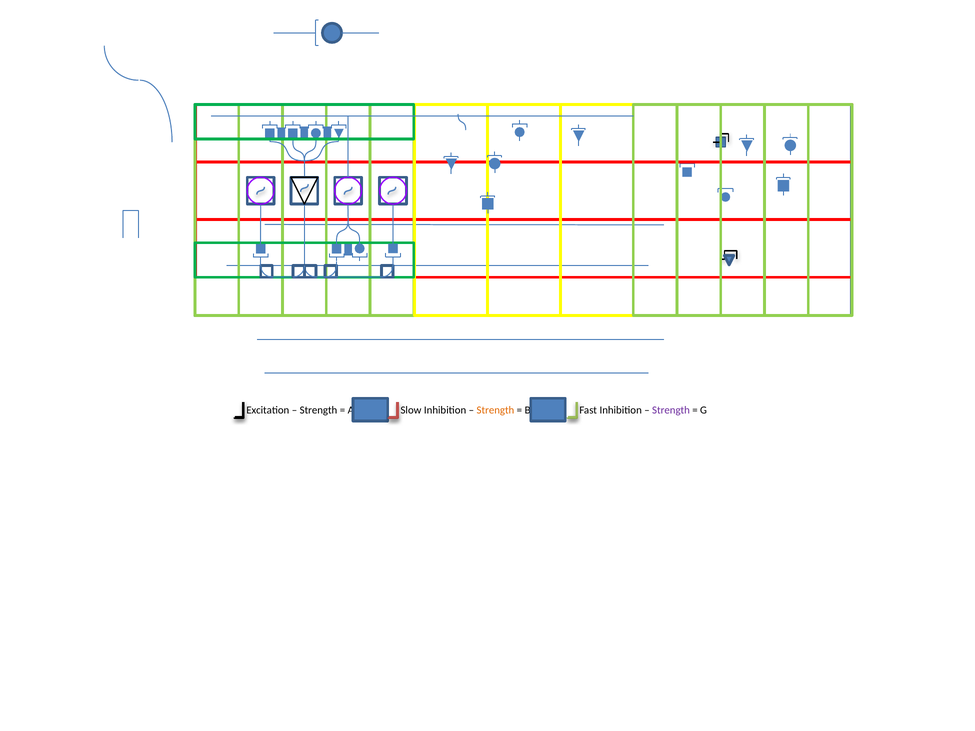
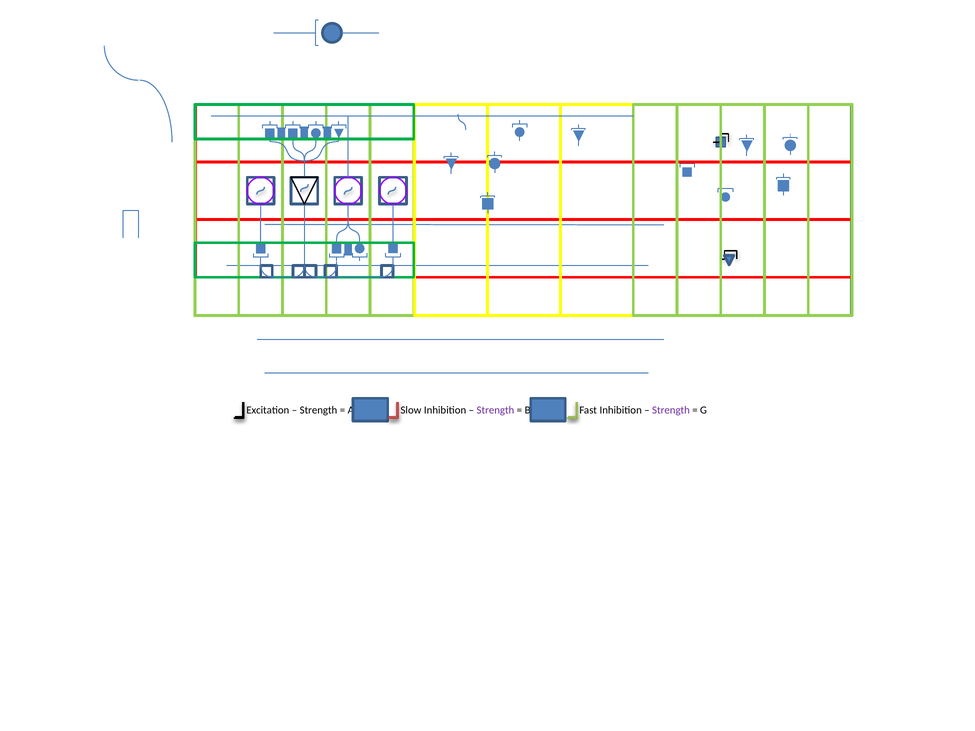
Strength at (495, 410) colour: orange -> purple
